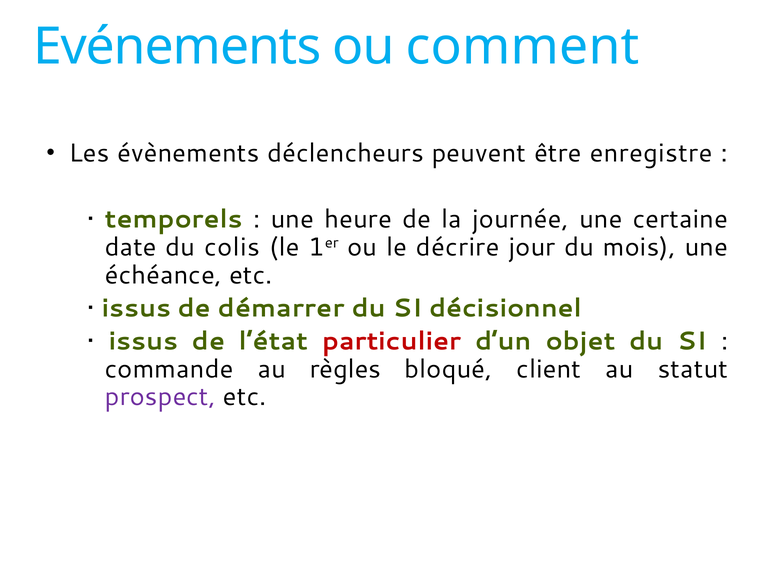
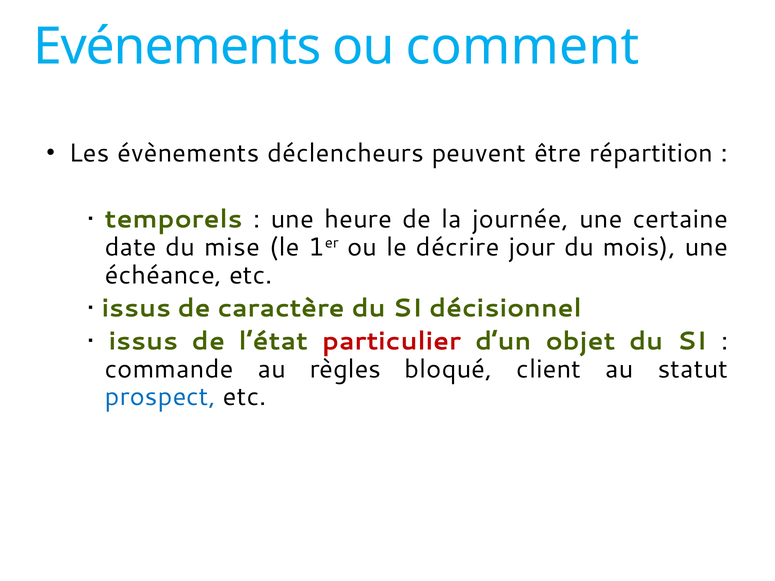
enregistre: enregistre -> répartition
colis: colis -> mise
démarrer: démarrer -> caractère
prospect colour: purple -> blue
